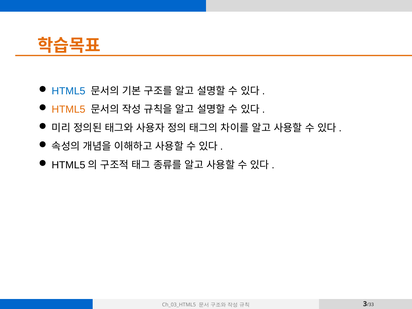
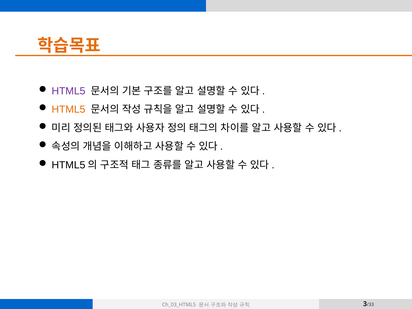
HTML5 at (69, 91) colour: blue -> purple
